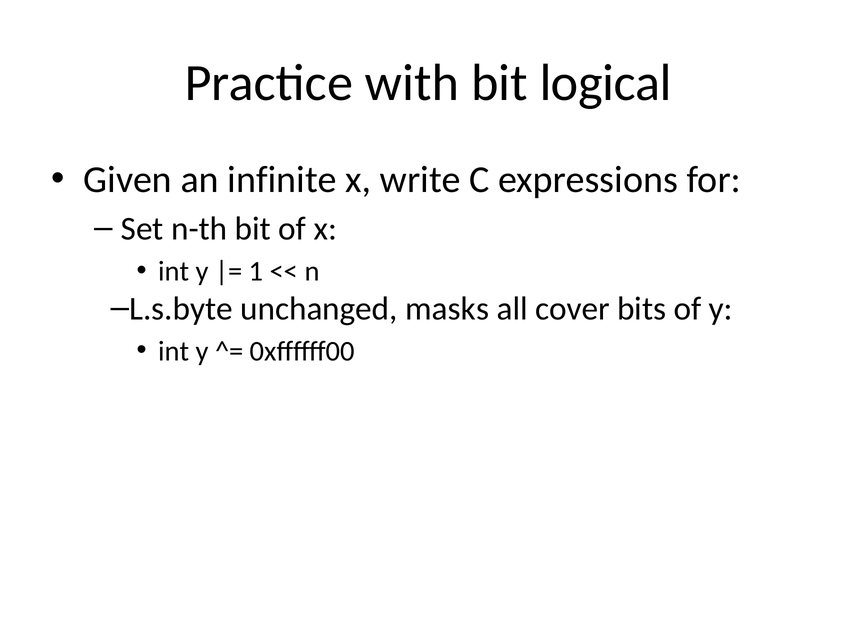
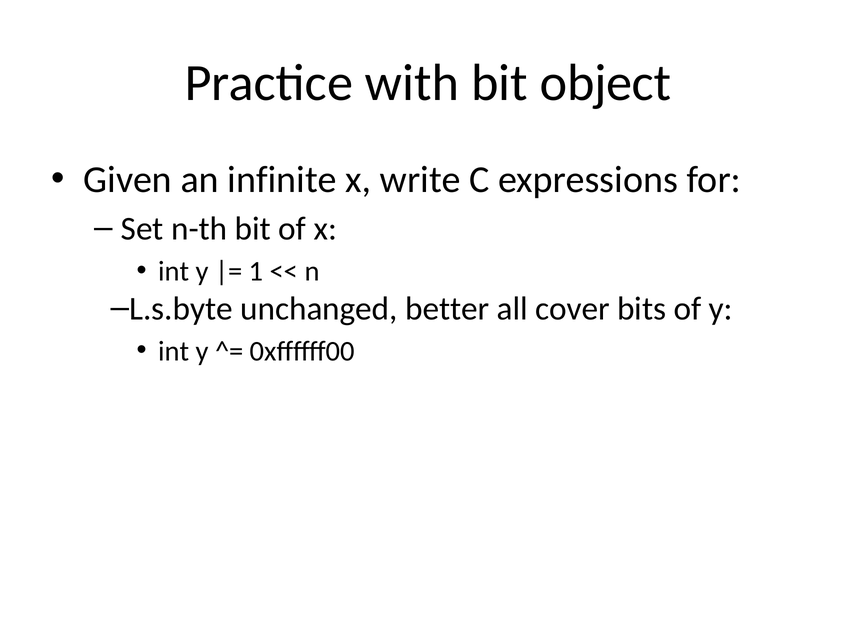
logical: logical -> object
masks: masks -> better
